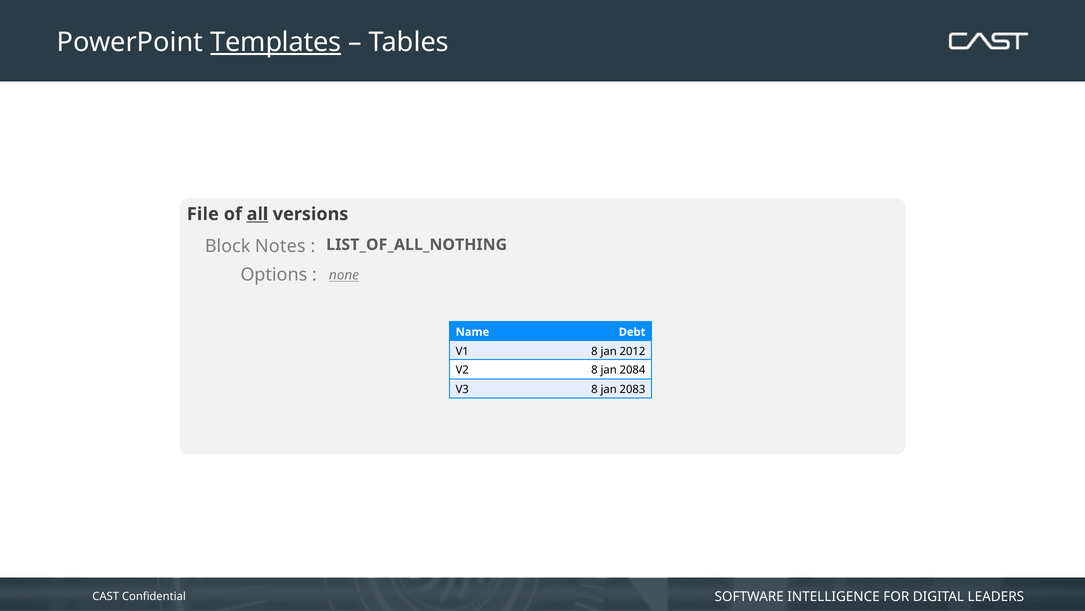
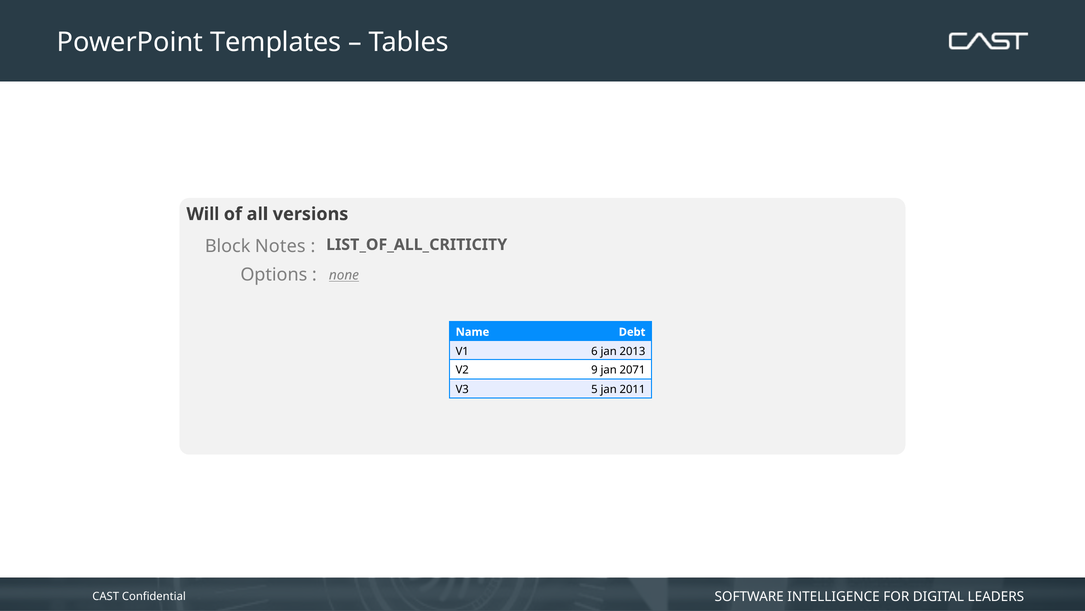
Templates underline: present -> none
File: File -> Will
all underline: present -> none
LIST_OF_ALL_NOTHING: LIST_OF_ALL_NOTHING -> LIST_OF_ALL_CRITICITY
V1 8: 8 -> 6
2012: 2012 -> 2013
V2 8: 8 -> 9
2084: 2084 -> 2071
V3 8: 8 -> 5
2083: 2083 -> 2011
